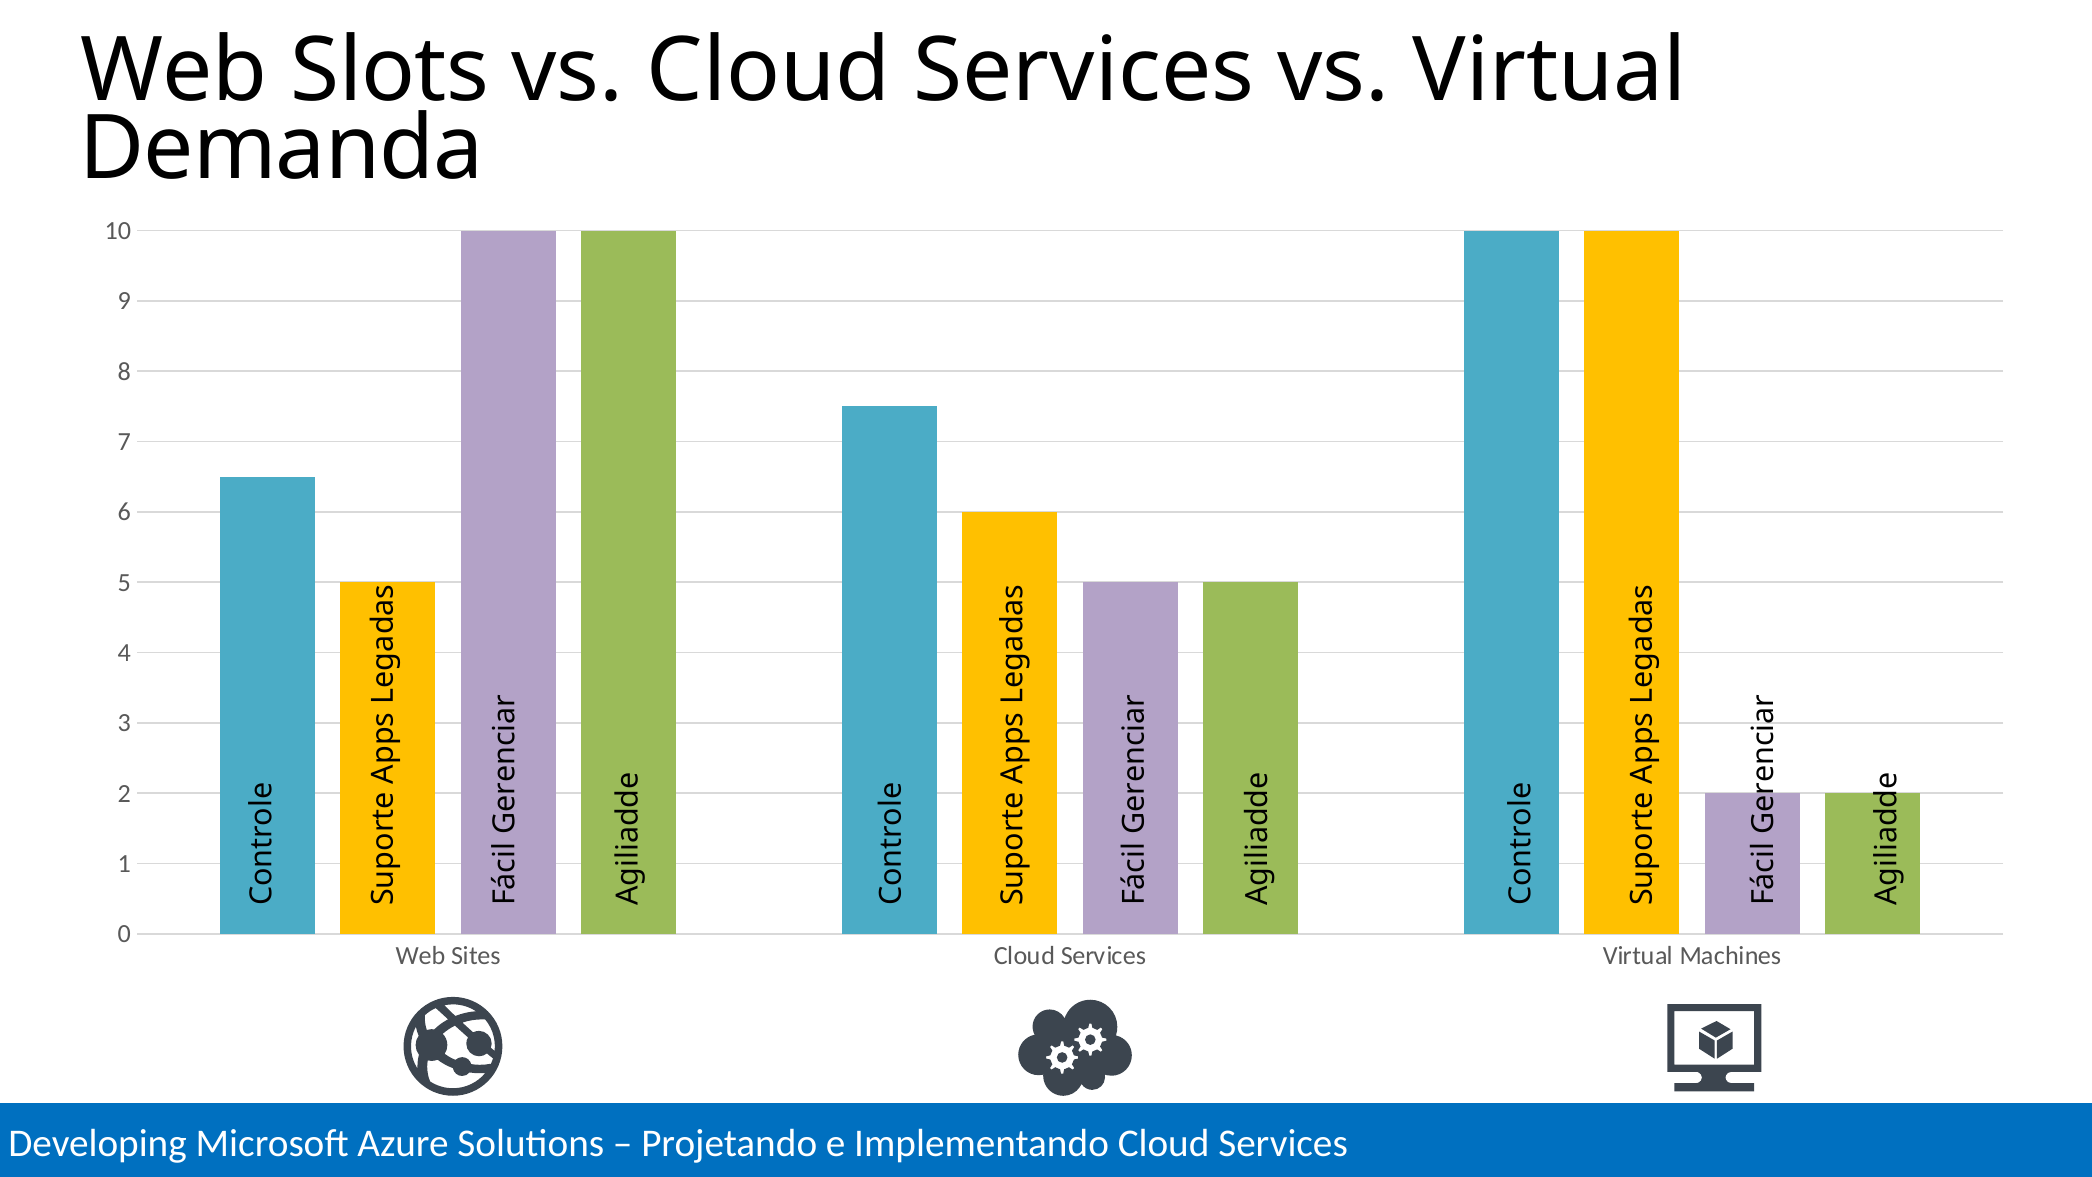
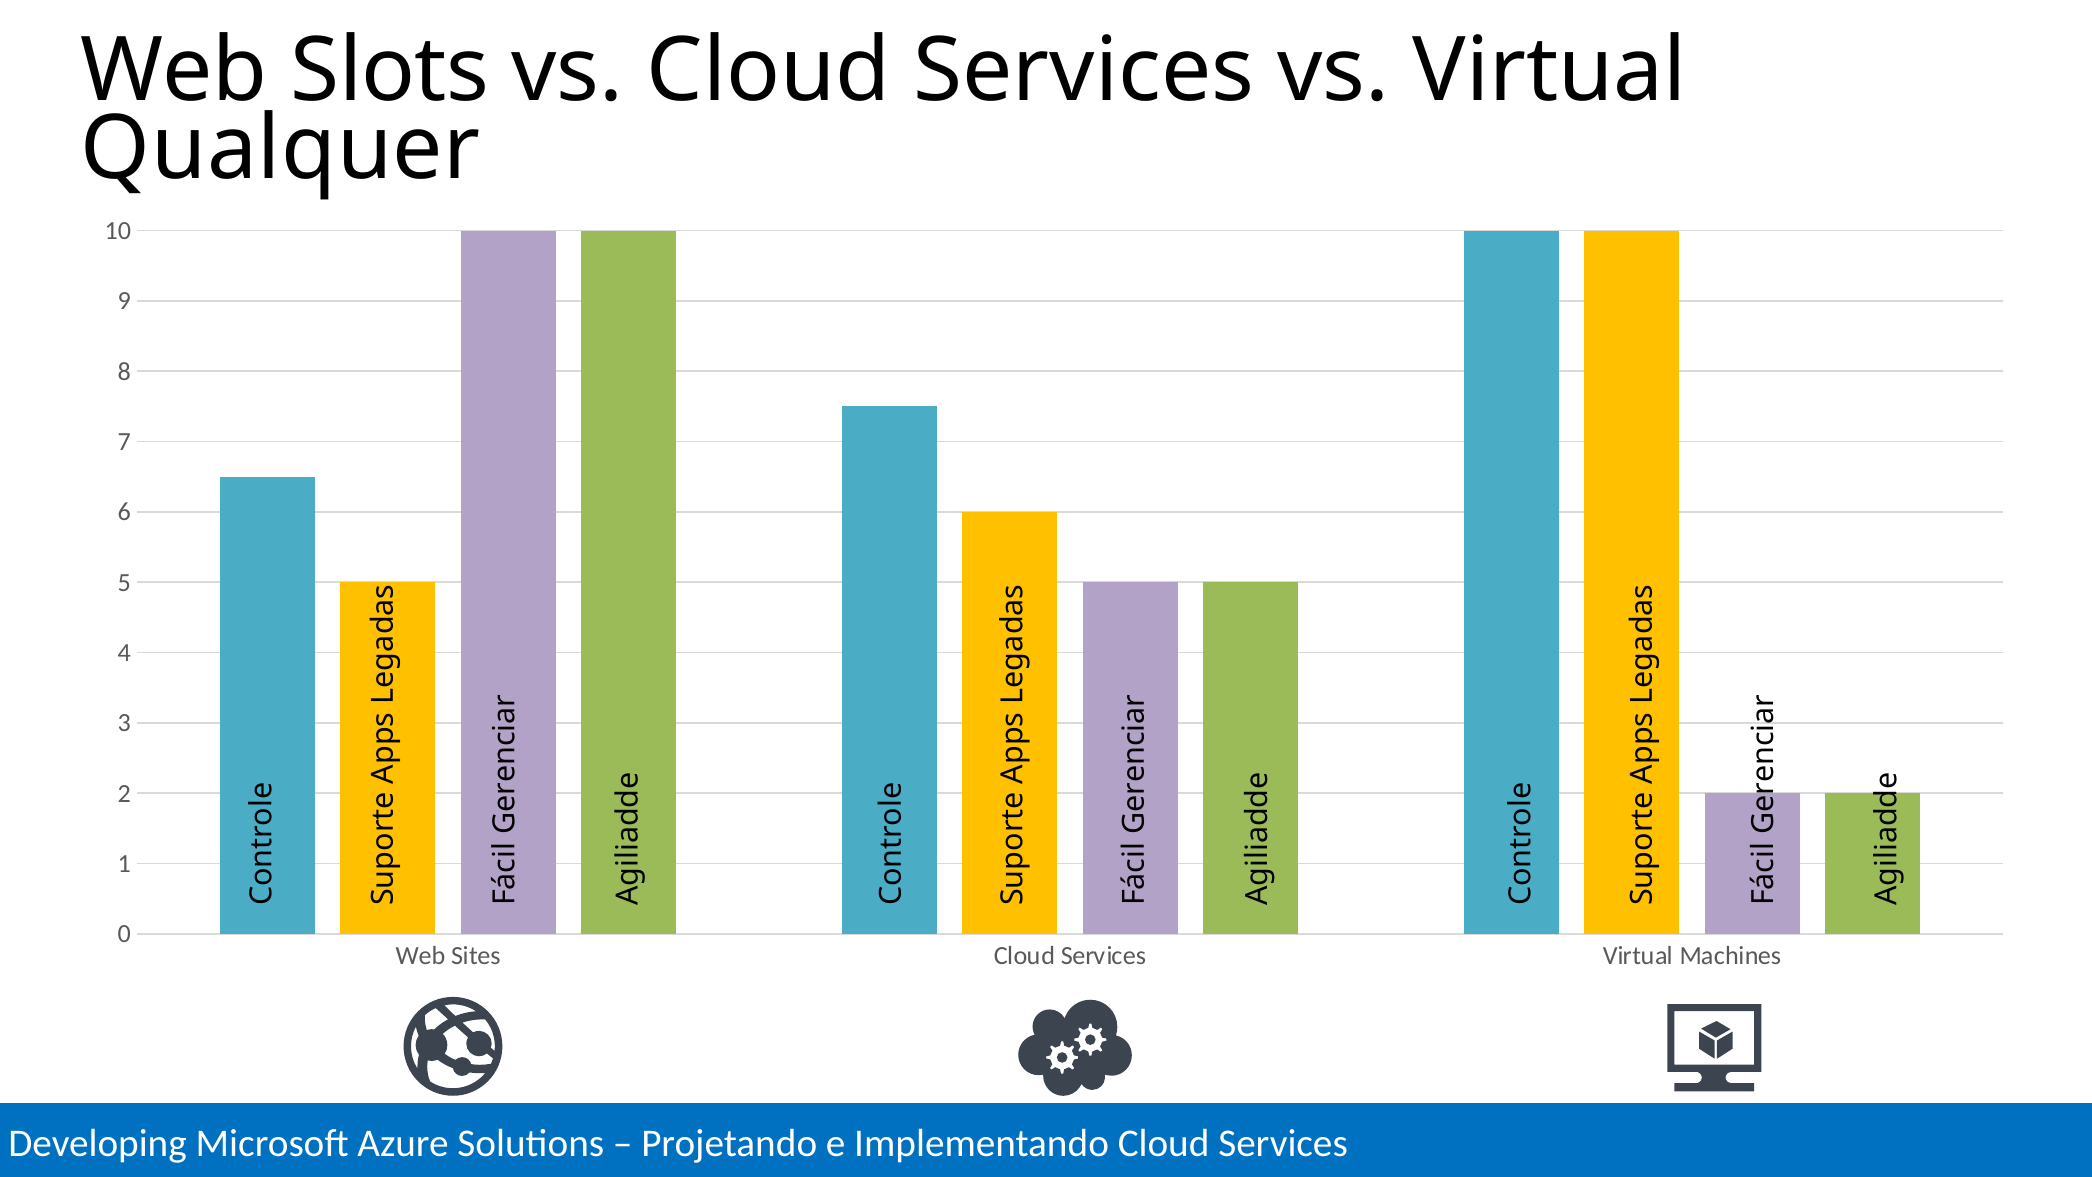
Demanda: Demanda -> Qualquer
